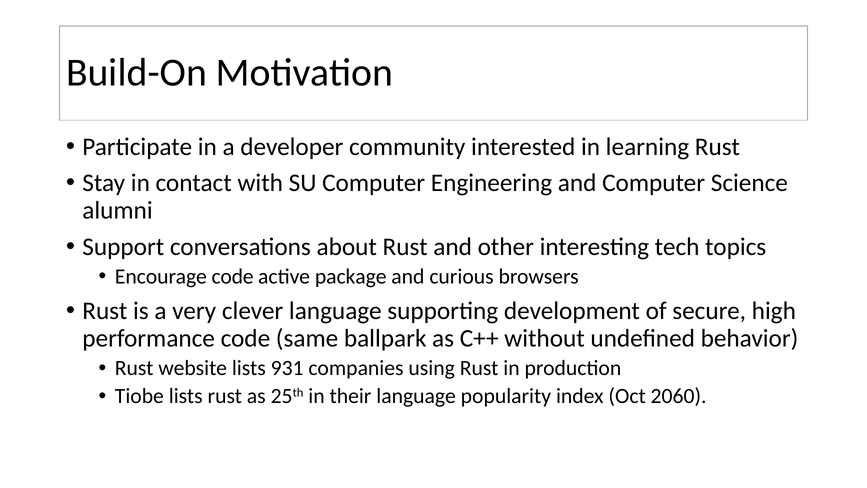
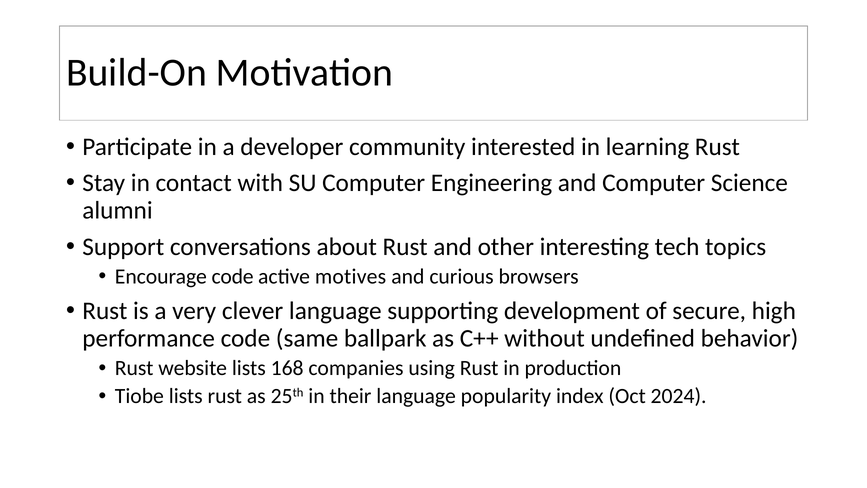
package: package -> motives
931: 931 -> 168
2060: 2060 -> 2024
